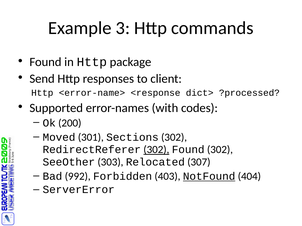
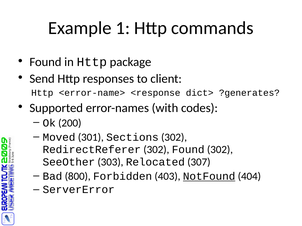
3: 3 -> 1
?processed: ?processed -> ?generates
302 at (156, 150) underline: present -> none
992: 992 -> 800
